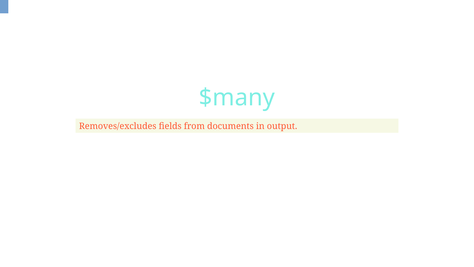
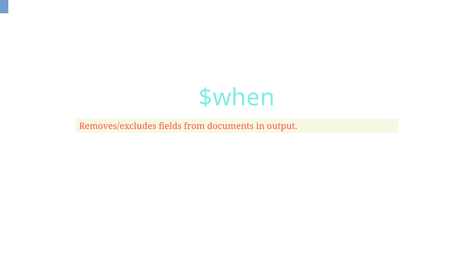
$many: $many -> $when
